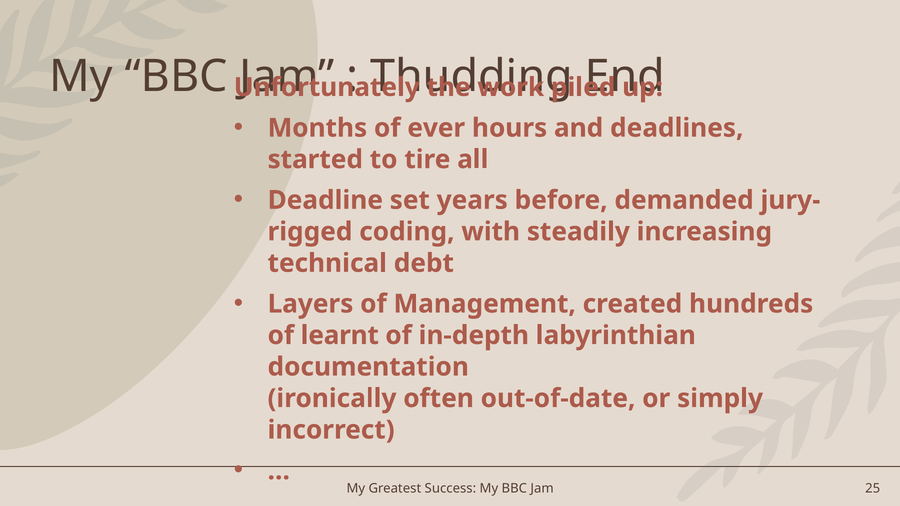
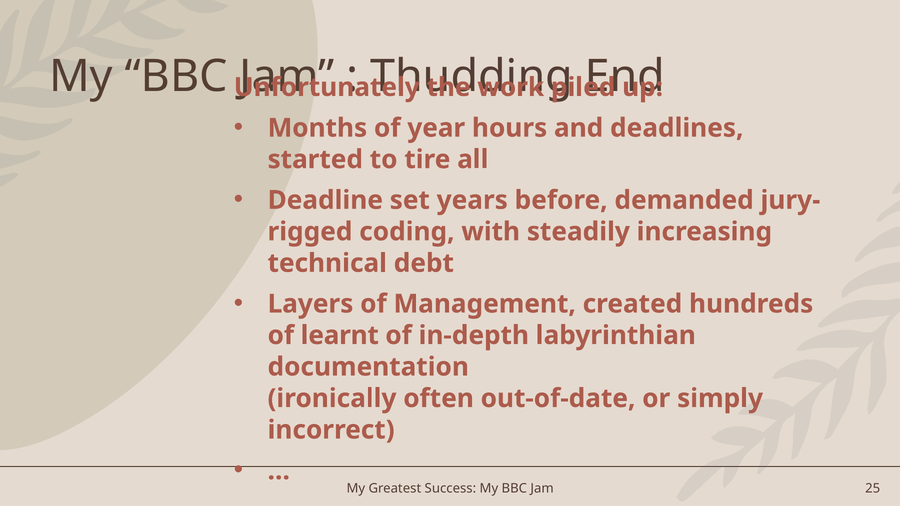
ever: ever -> year
